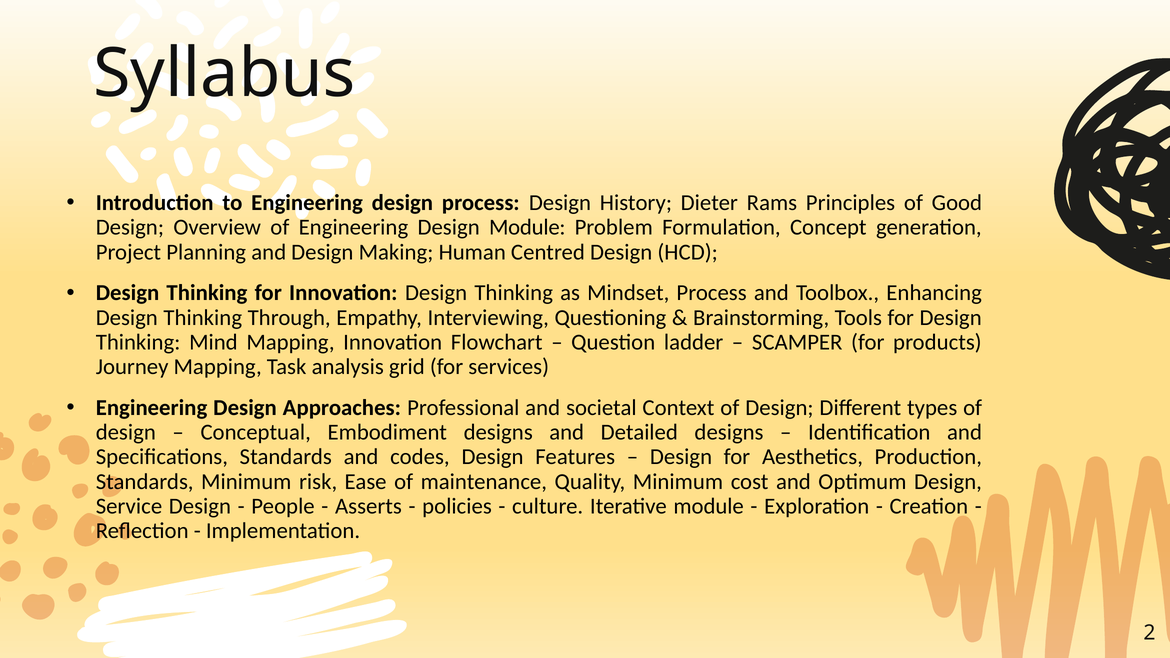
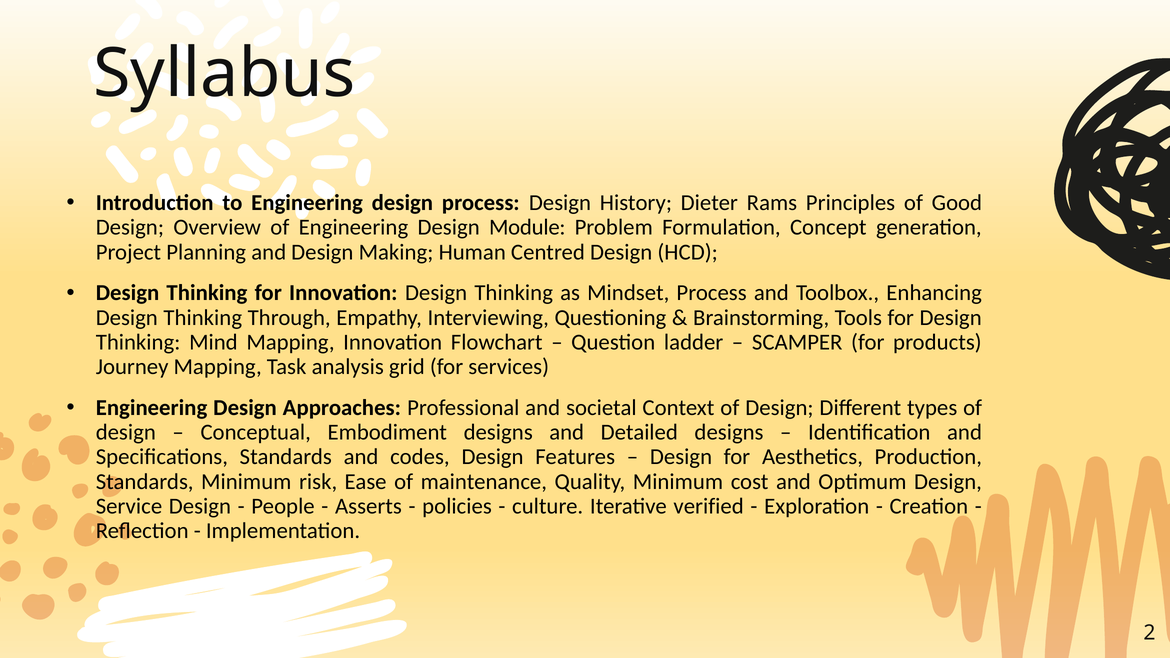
Iterative module: module -> verified
